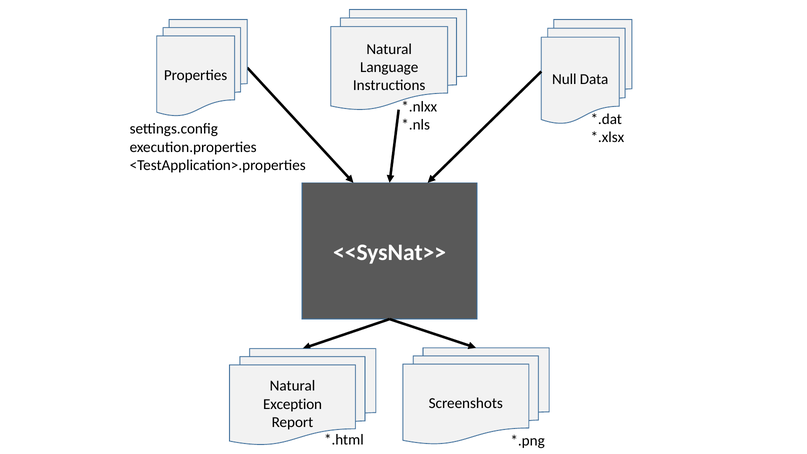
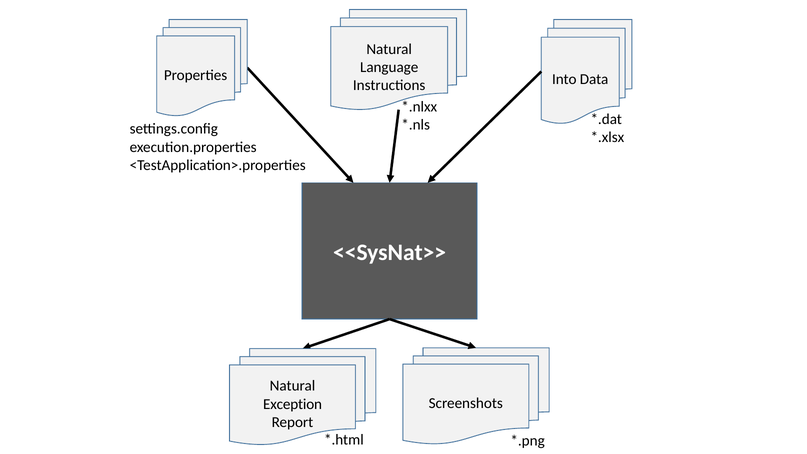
Null: Null -> Into
